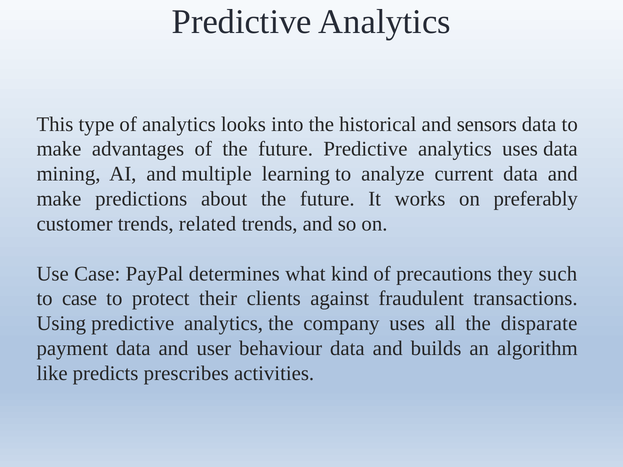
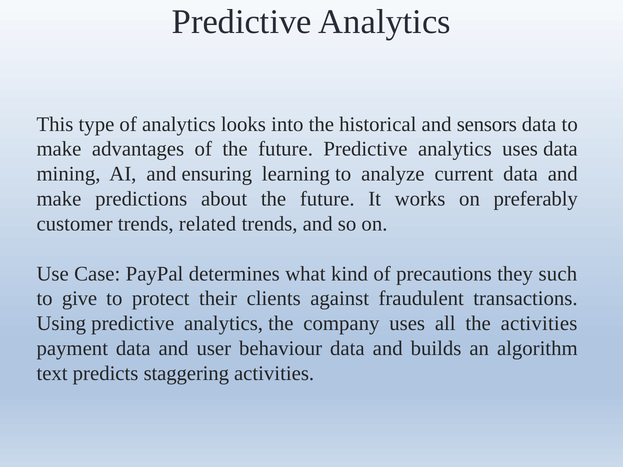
multiple: multiple -> ensuring
to case: case -> give
the disparate: disparate -> activities
like: like -> text
prescribes: prescribes -> staggering
